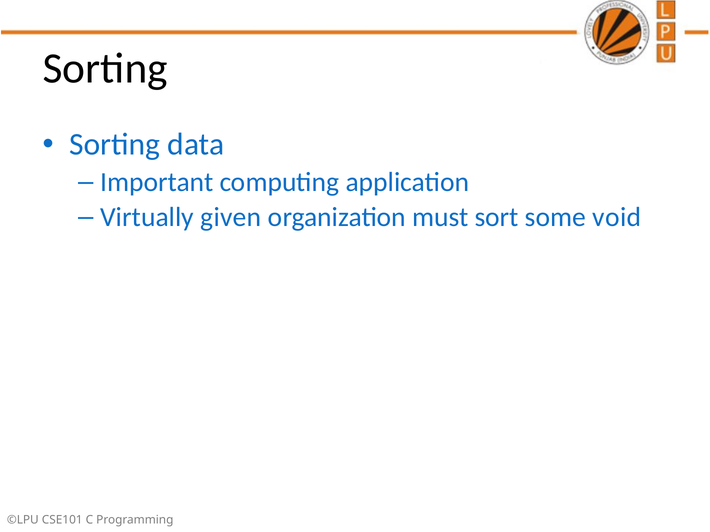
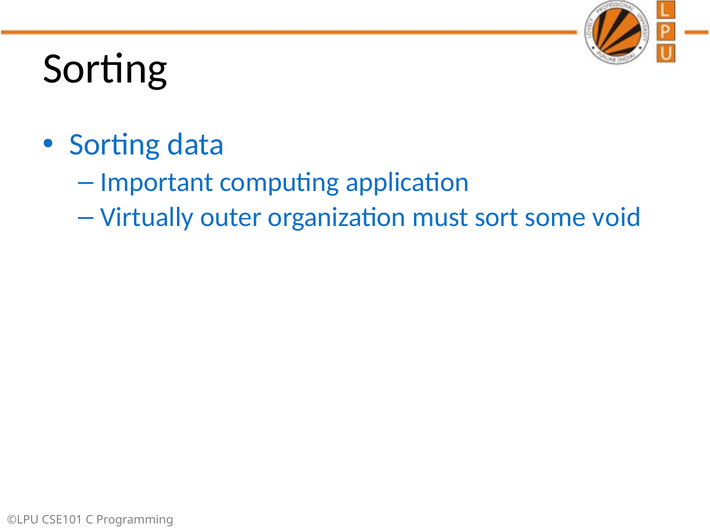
given: given -> outer
